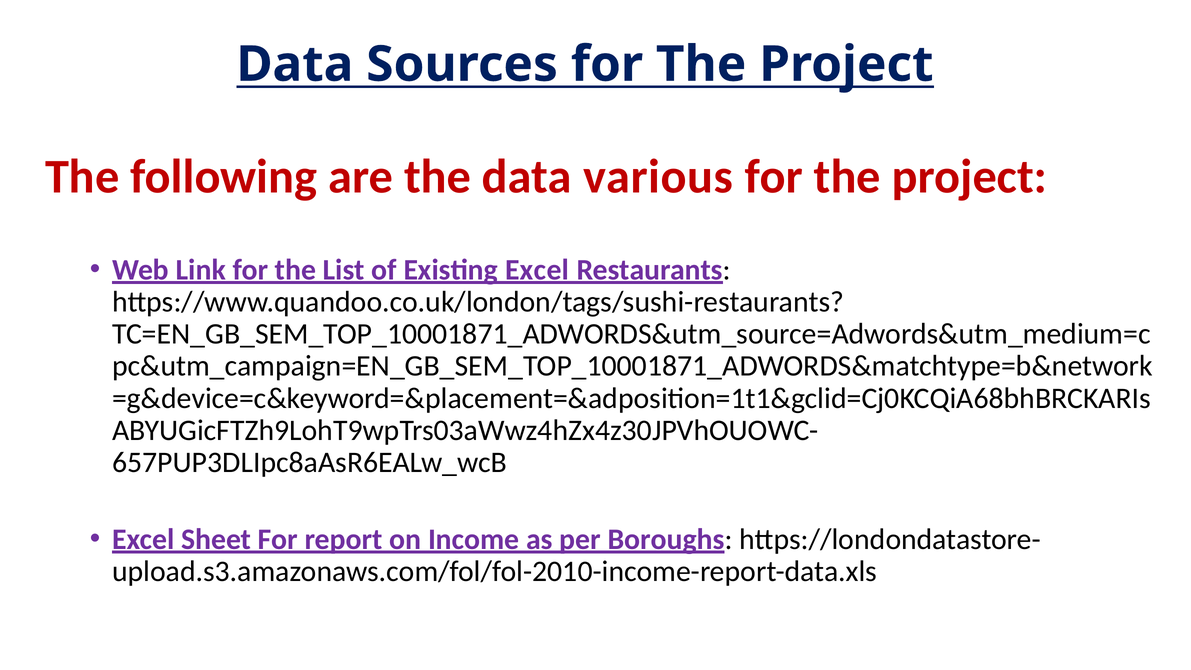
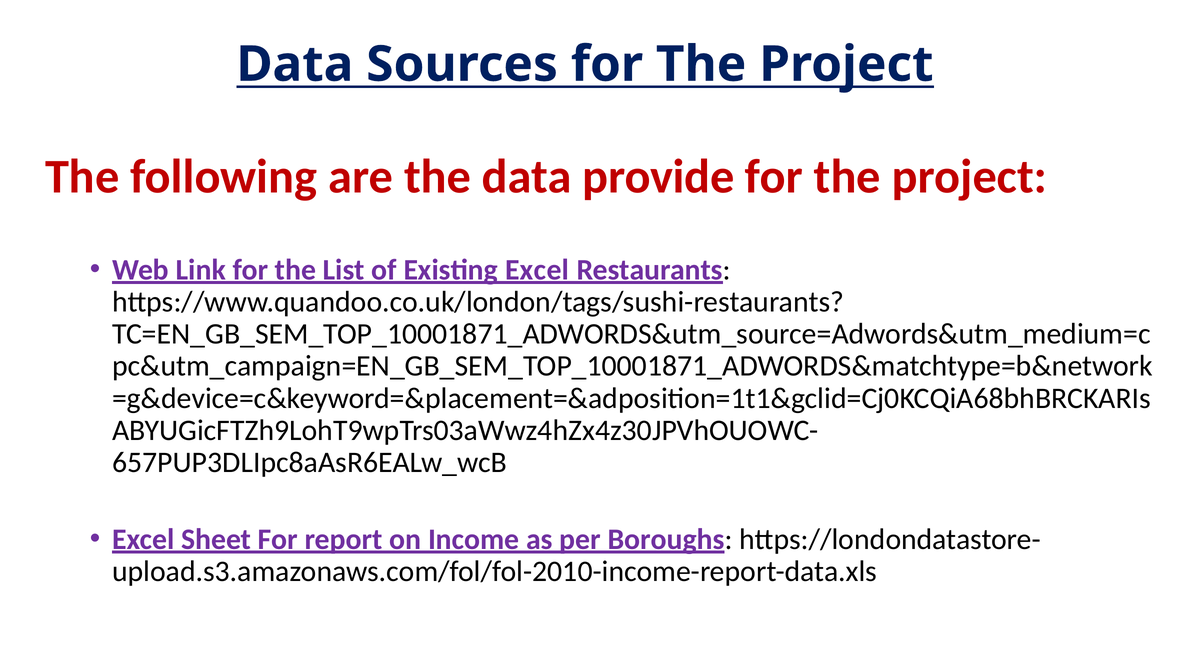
various: various -> provide
